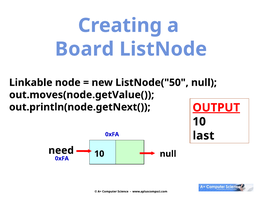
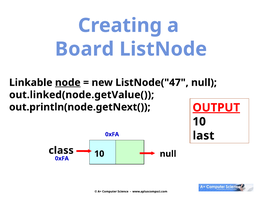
node underline: none -> present
ListNode("50: ListNode("50 -> ListNode("47
out.moves(node.getValue(: out.moves(node.getValue( -> out.linked(node.getValue(
need: need -> class
